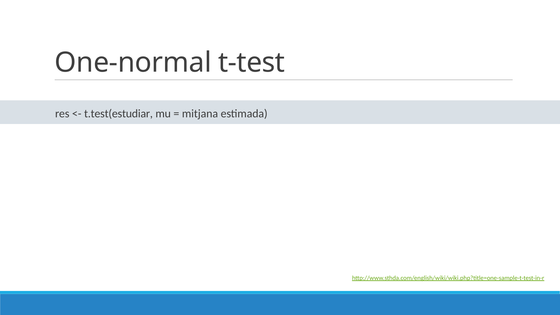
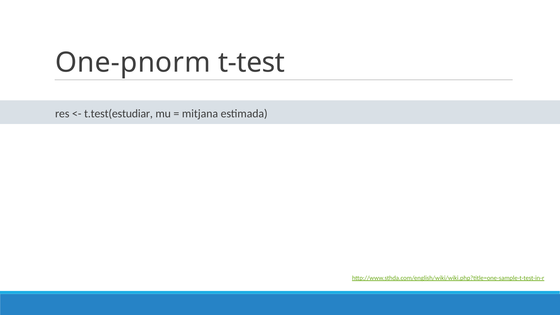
One-normal: One-normal -> One-pnorm
